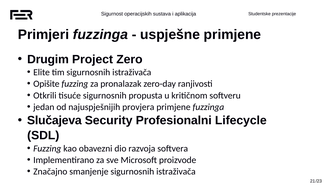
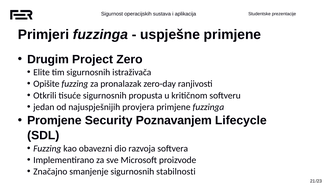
Slučajeva: Slučajeva -> Promjene
Profesionalni: Profesionalni -> Poznavanjem
smanjenje sigurnosnih istraživača: istraživača -> stabilnosti
